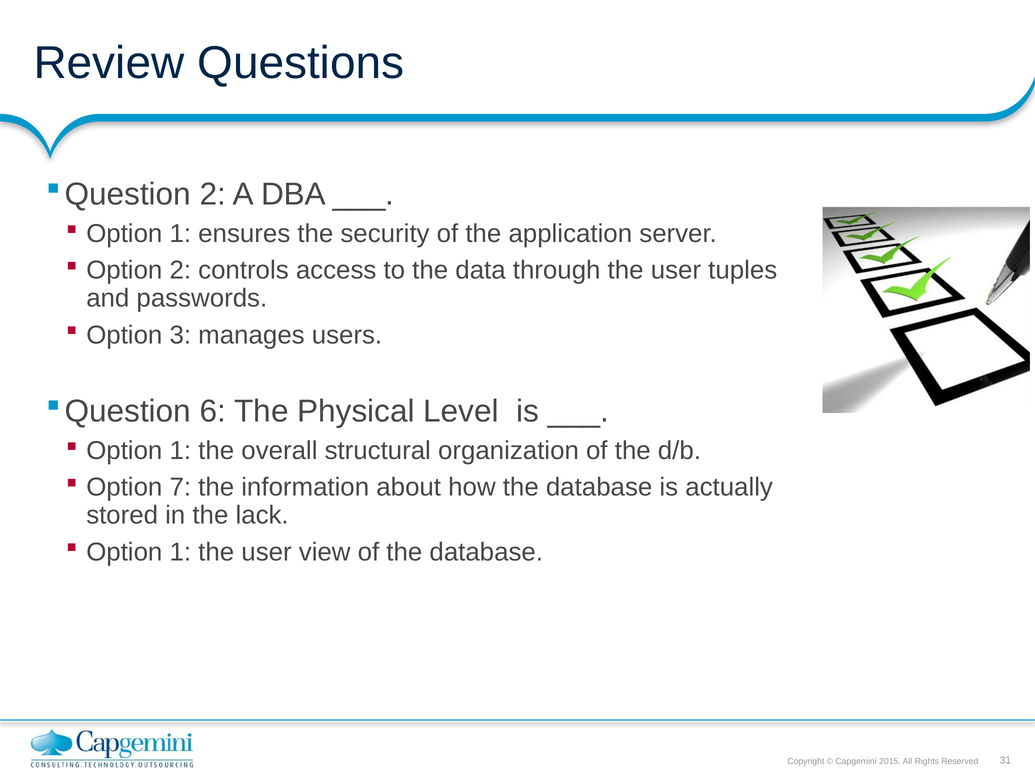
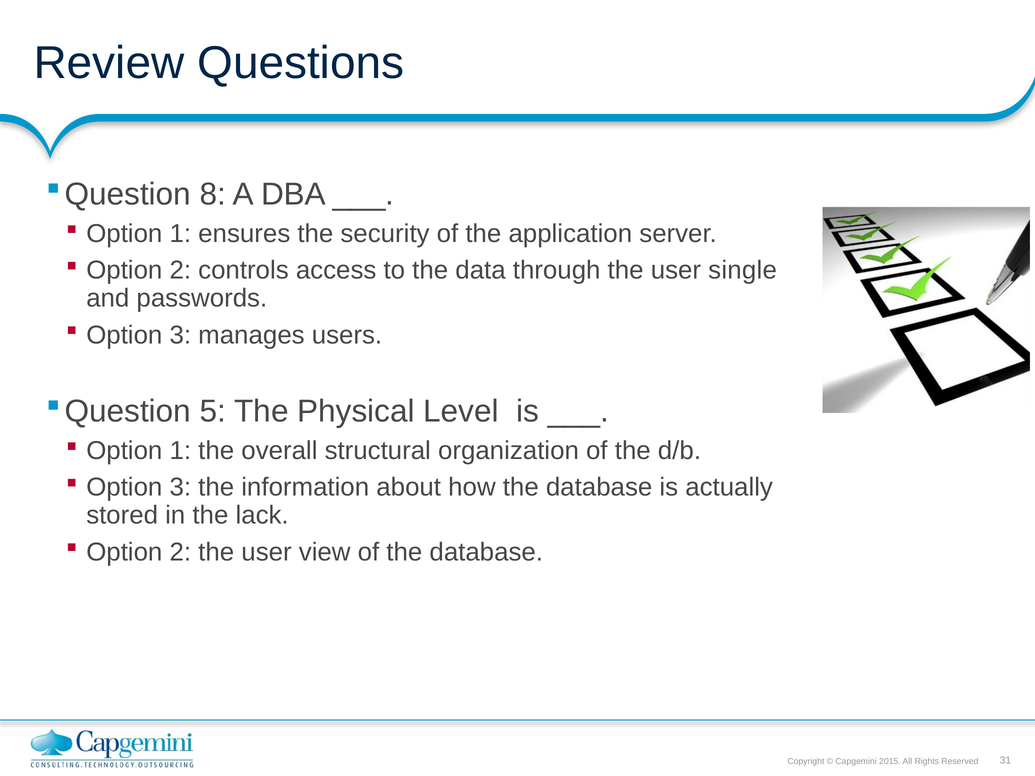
2 at (213, 194): 2 -> 8
tuples: tuples -> single
6: 6 -> 5
7 at (180, 488): 7 -> 3
1 at (180, 552): 1 -> 2
